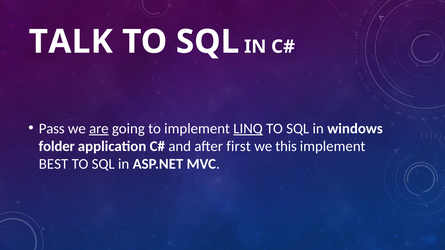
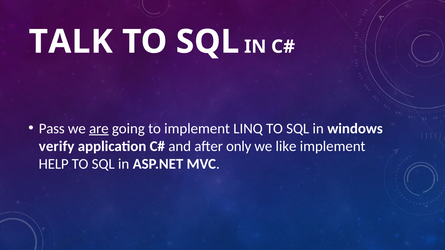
LINQ underline: present -> none
folder: folder -> verify
first: first -> only
this: this -> like
BEST: BEST -> HELP
